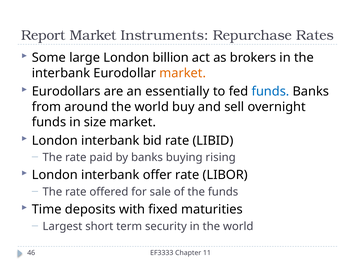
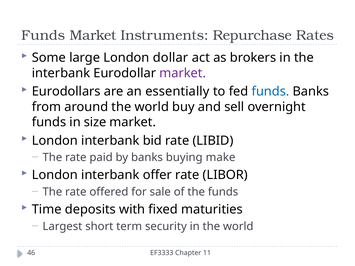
Report at (43, 35): Report -> Funds
billion: billion -> dollar
market at (183, 73) colour: orange -> purple
rising: rising -> make
